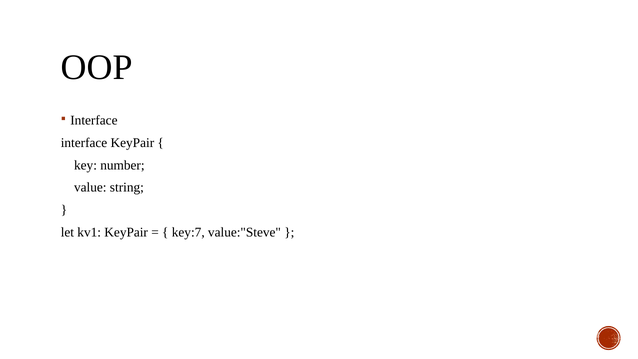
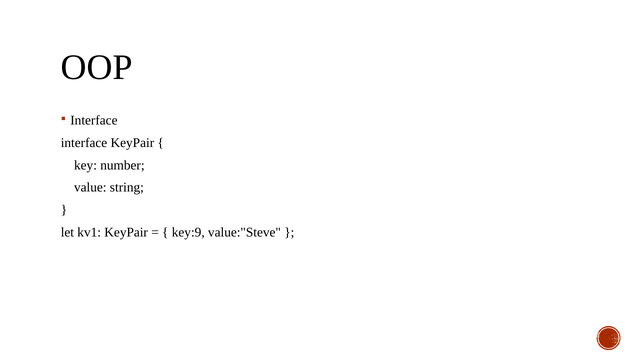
key:7: key:7 -> key:9
